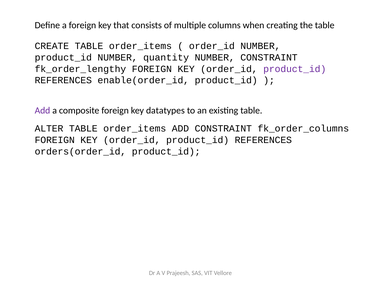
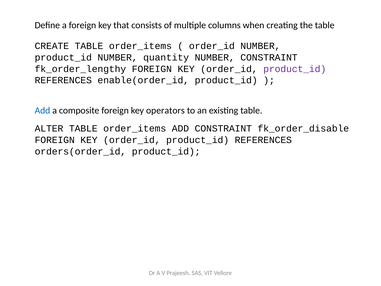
Add at (42, 110) colour: purple -> blue
datatypes: datatypes -> operators
fk_order_columns: fk_order_columns -> fk_order_disable
